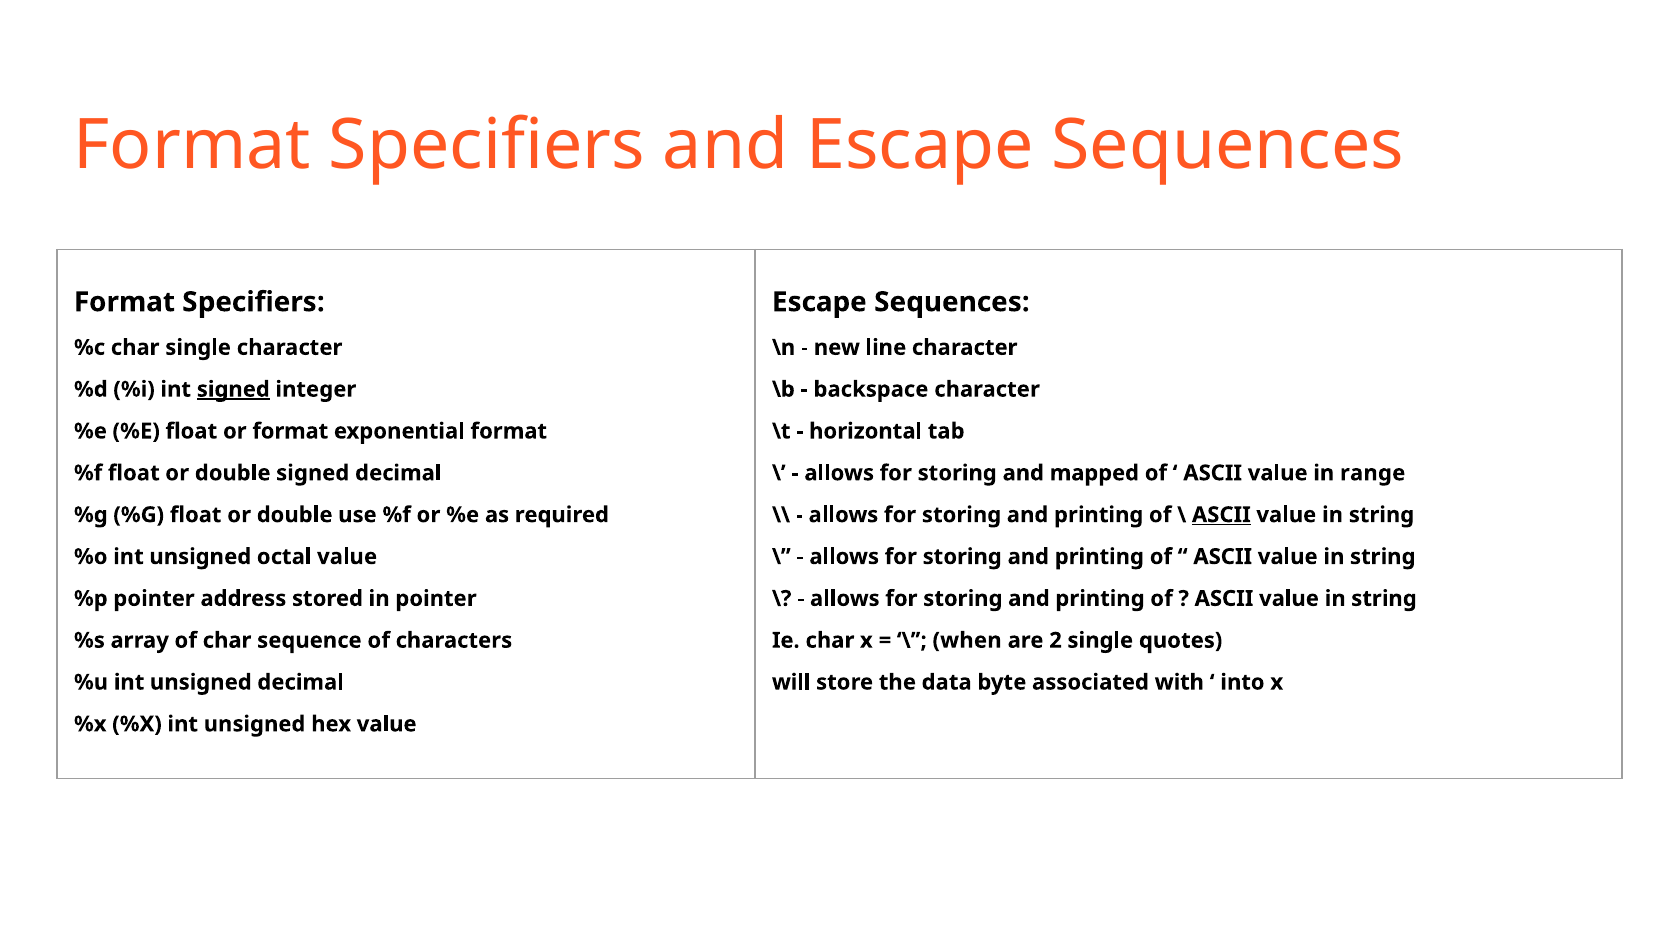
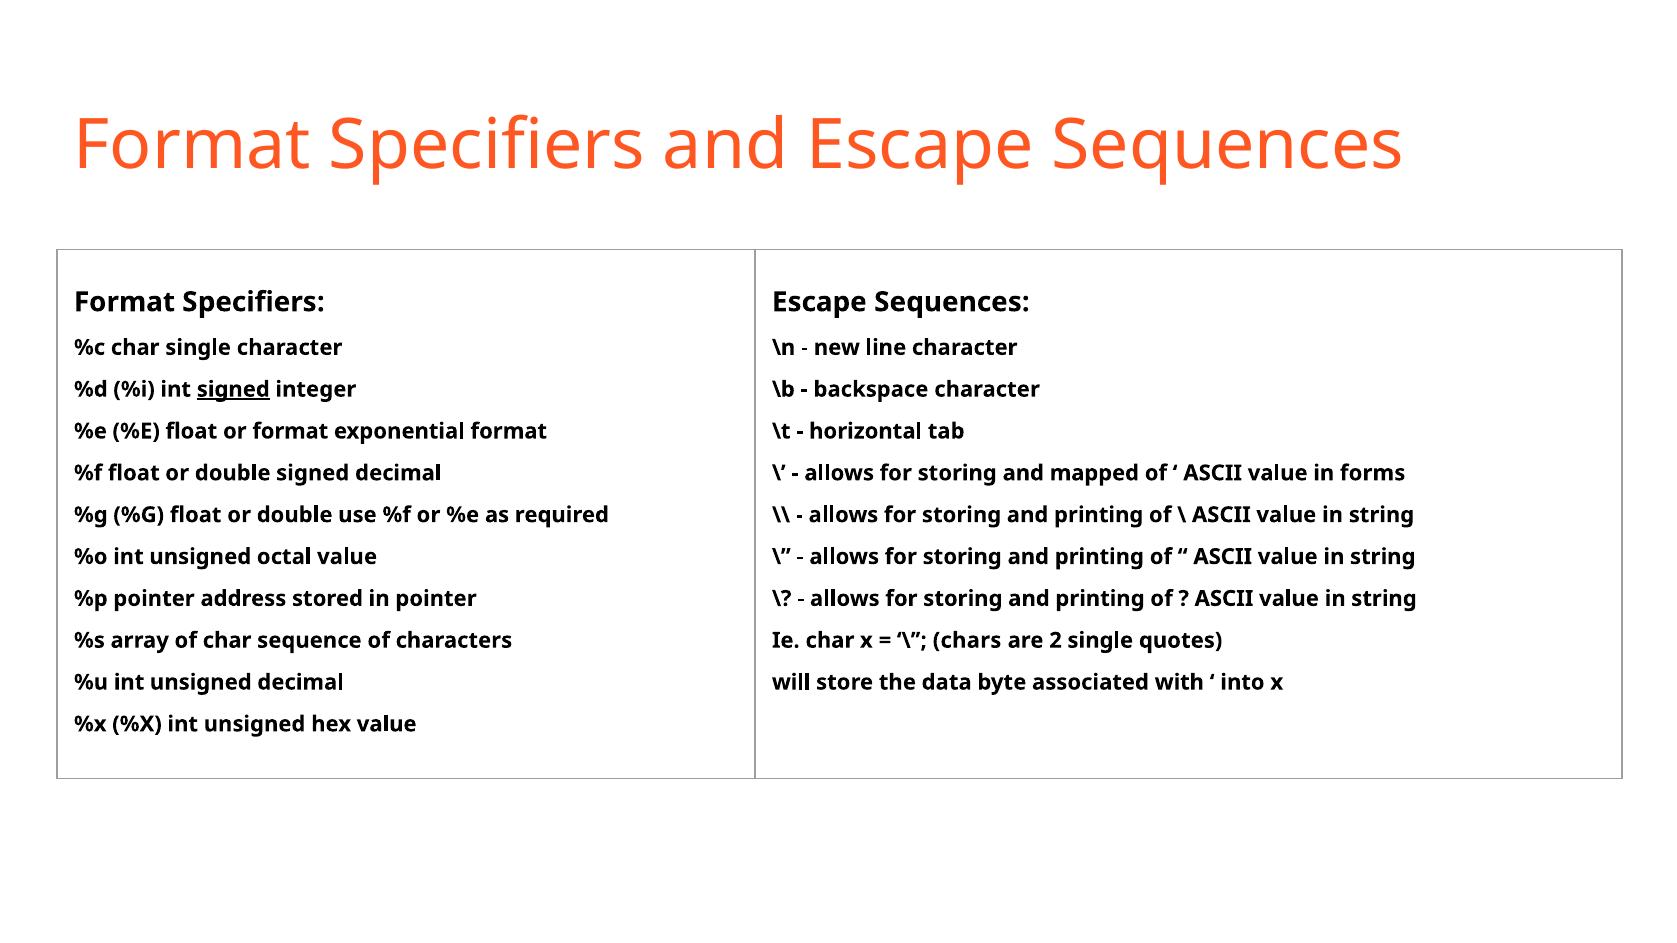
range: range -> forms
ASCII at (1221, 515) underline: present -> none
when: when -> chars
